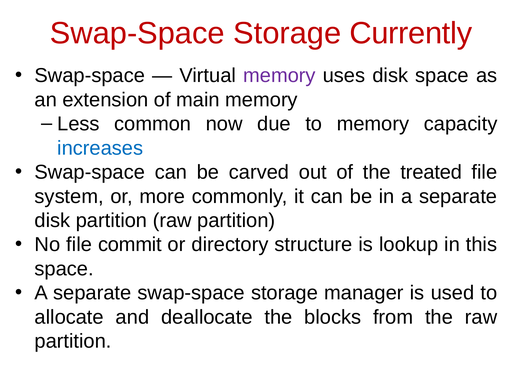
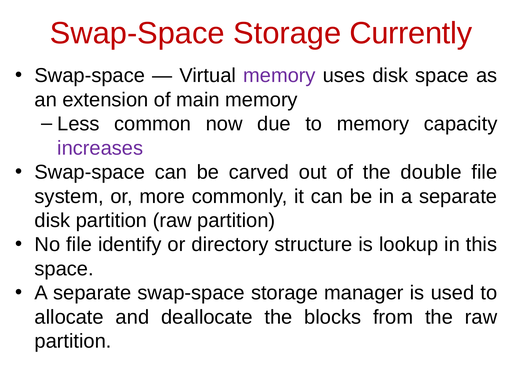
increases colour: blue -> purple
treated: treated -> double
commit: commit -> identify
